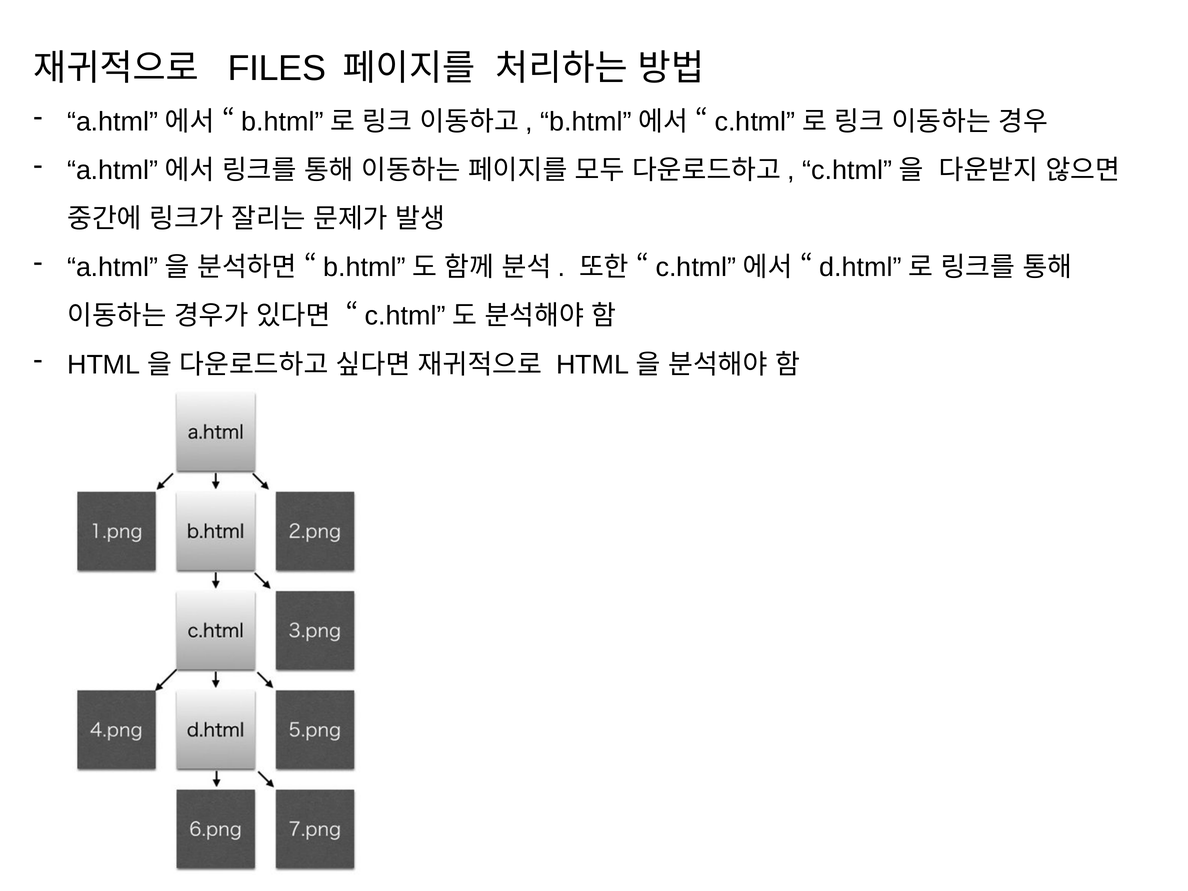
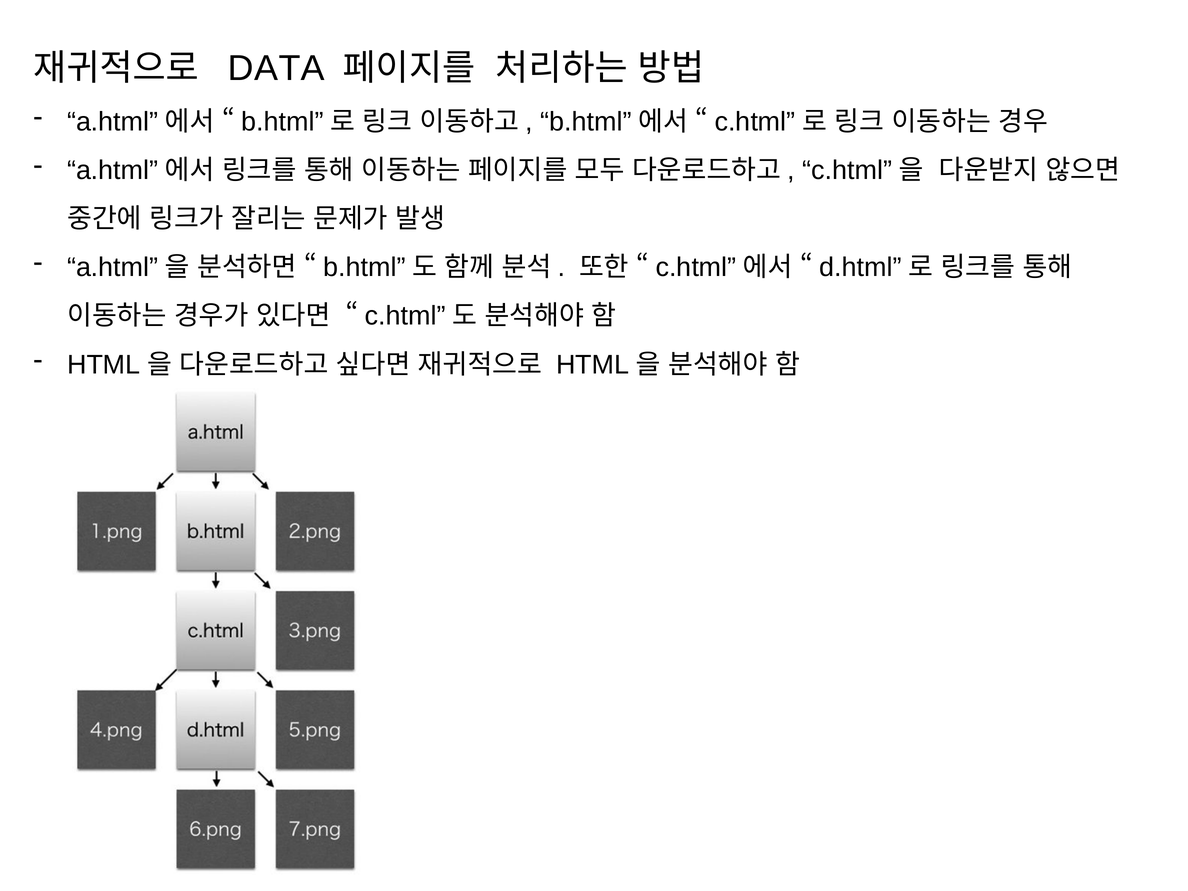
FILES: FILES -> DATA
